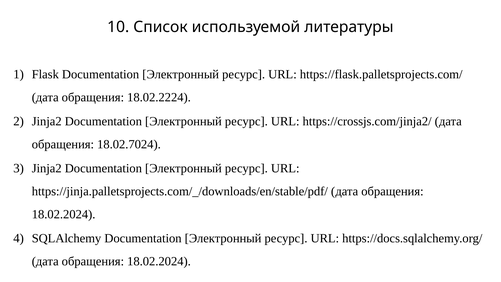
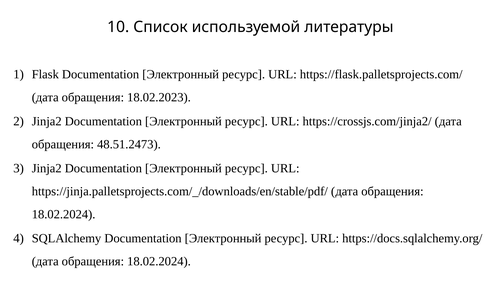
18.02.2224: 18.02.2224 -> 18.02.2023
18.02.7024: 18.02.7024 -> 48.51.2473
